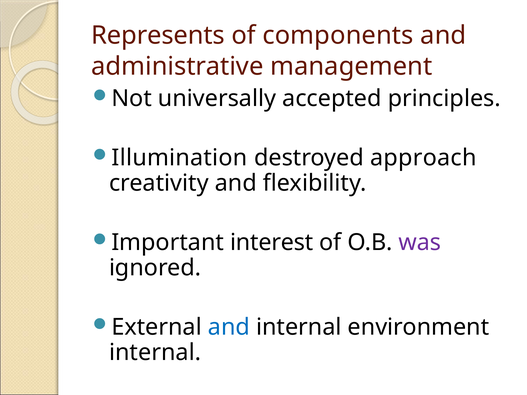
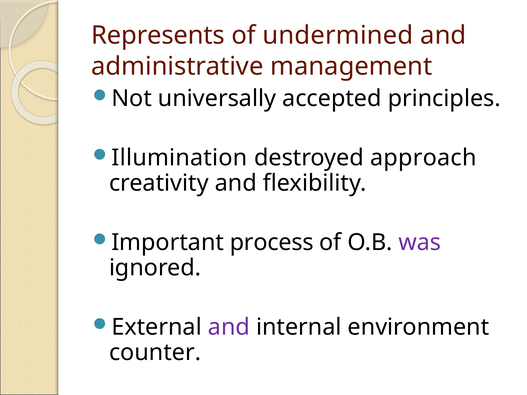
components: components -> undermined
interest: interest -> process
and at (229, 327) colour: blue -> purple
internal at (155, 353): internal -> counter
